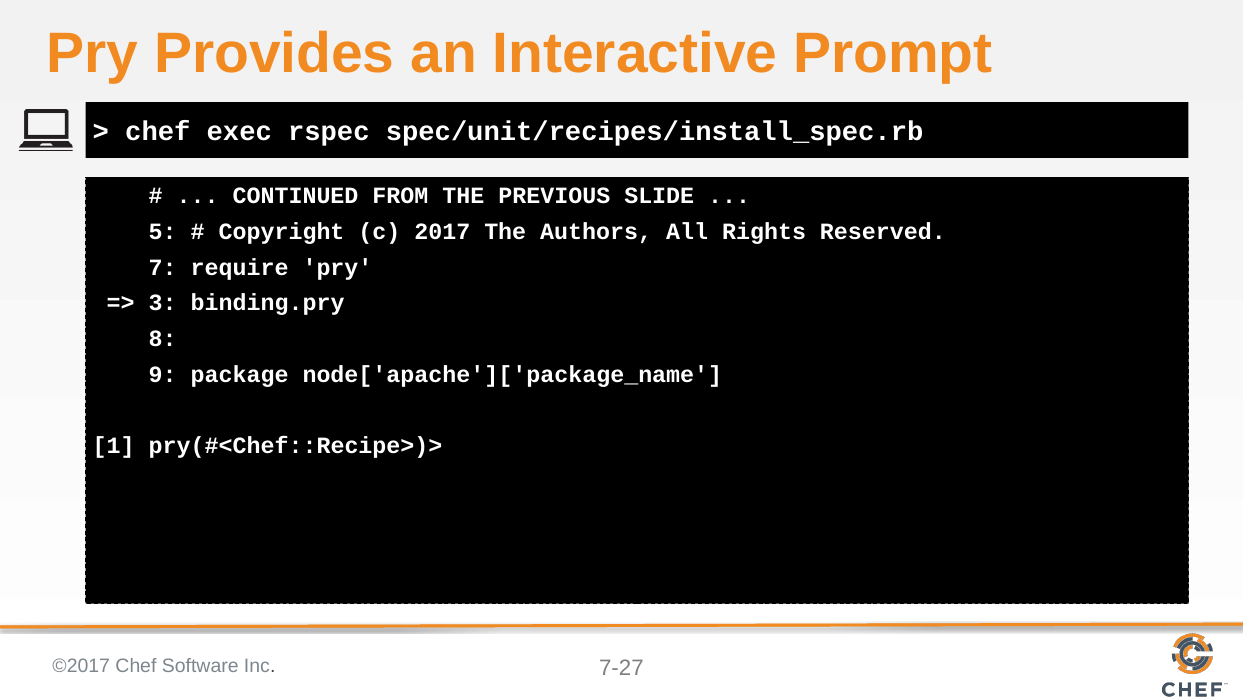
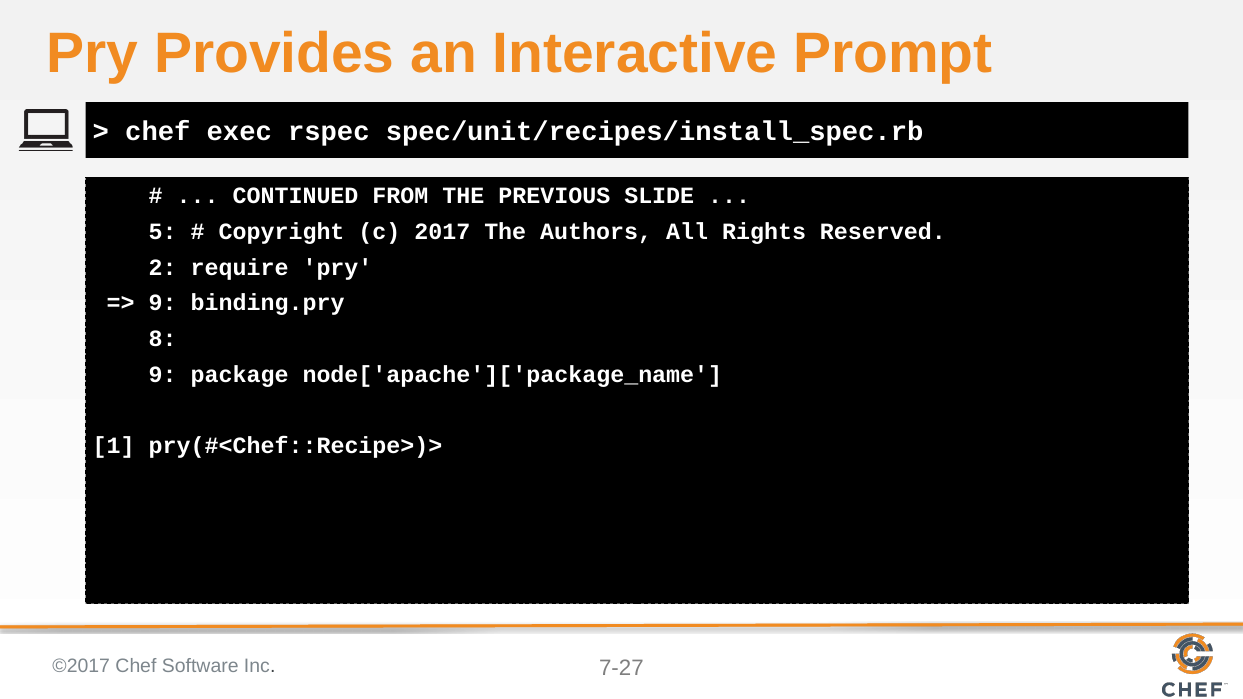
7: 7 -> 2
3 at (163, 303): 3 -> 9
